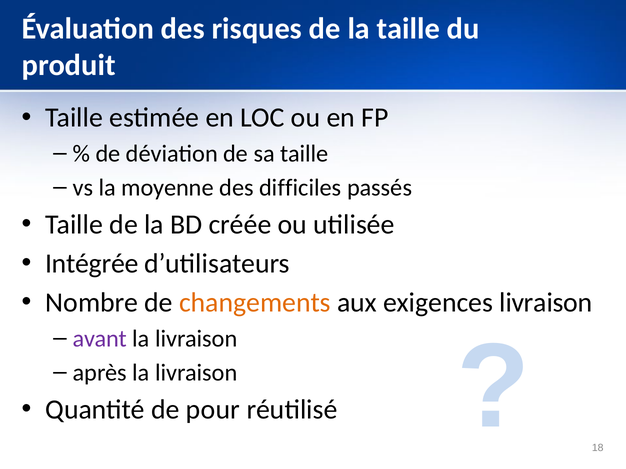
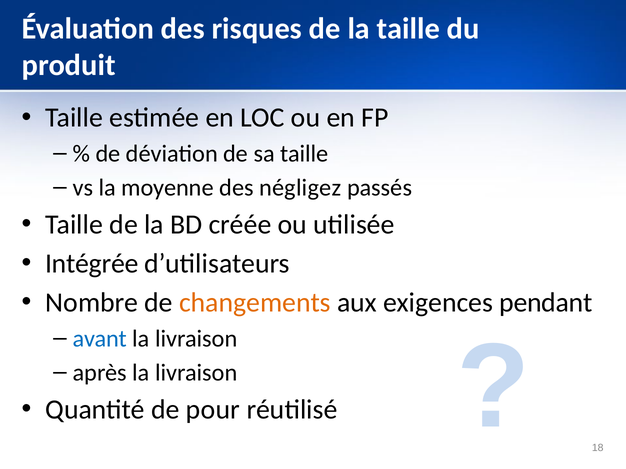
difficiles: difficiles -> négligez
exigences livraison: livraison -> pendant
avant colour: purple -> blue
